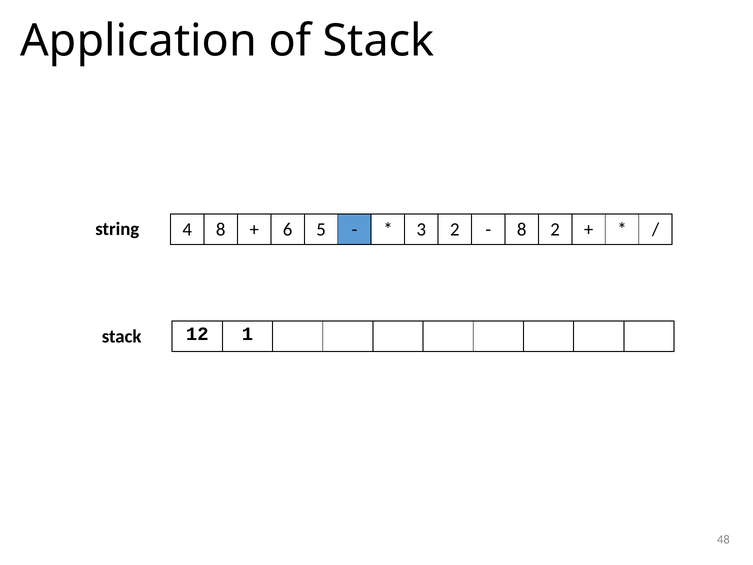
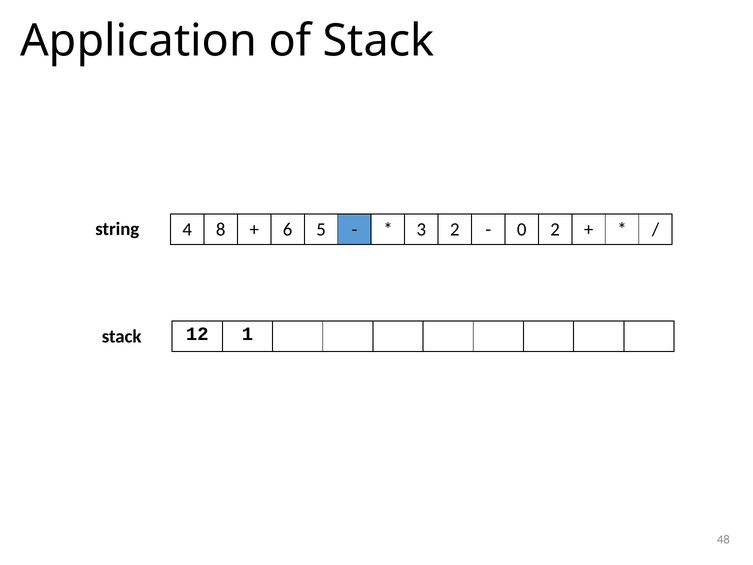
8 at (522, 229): 8 -> 0
